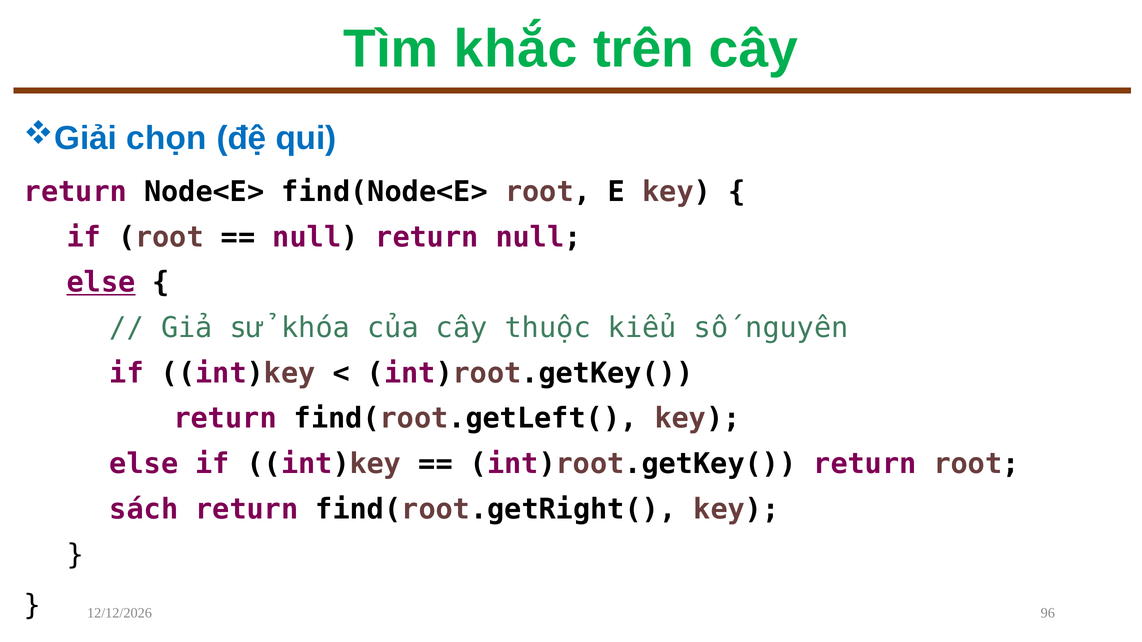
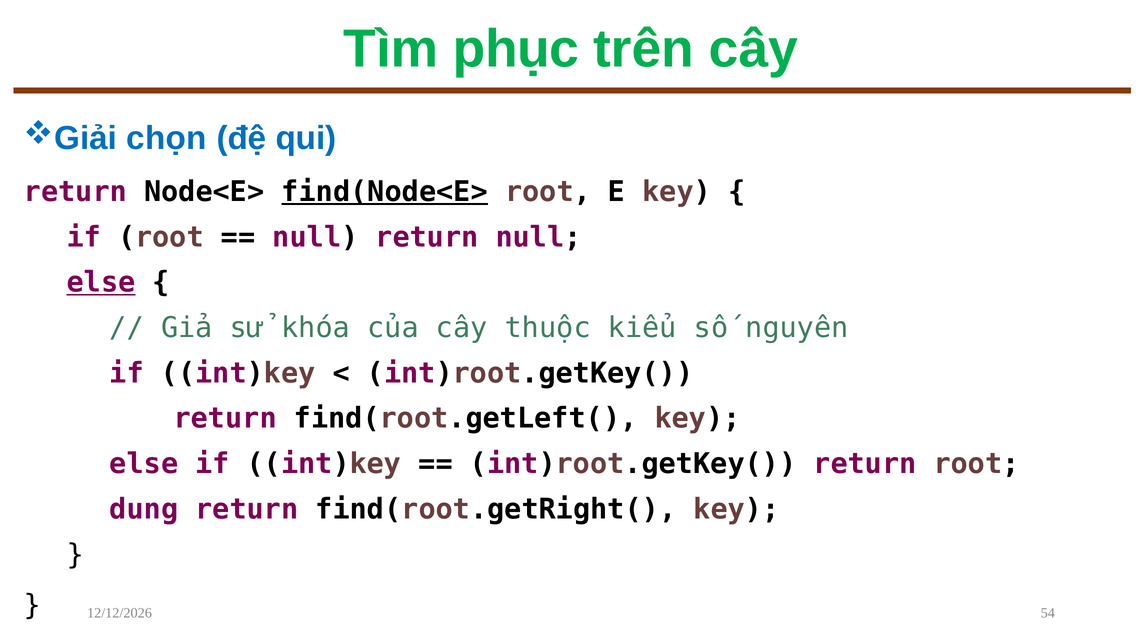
khắc: khắc -> phục
find(Node<E> underline: none -> present
sách: sách -> dung
96: 96 -> 54
